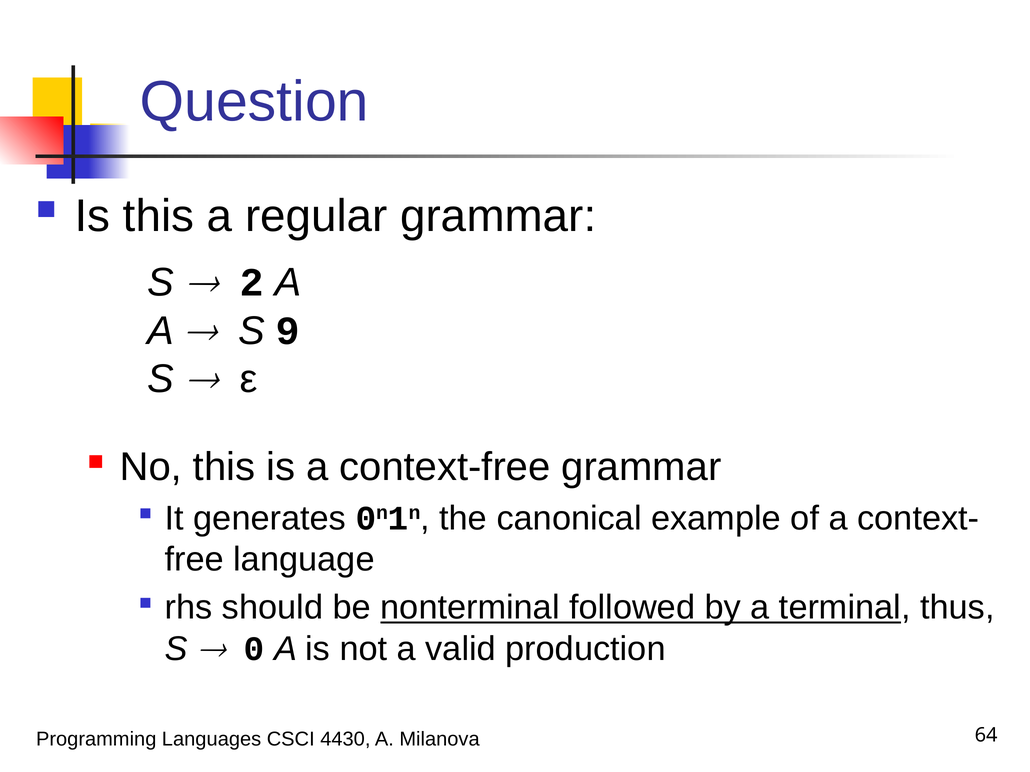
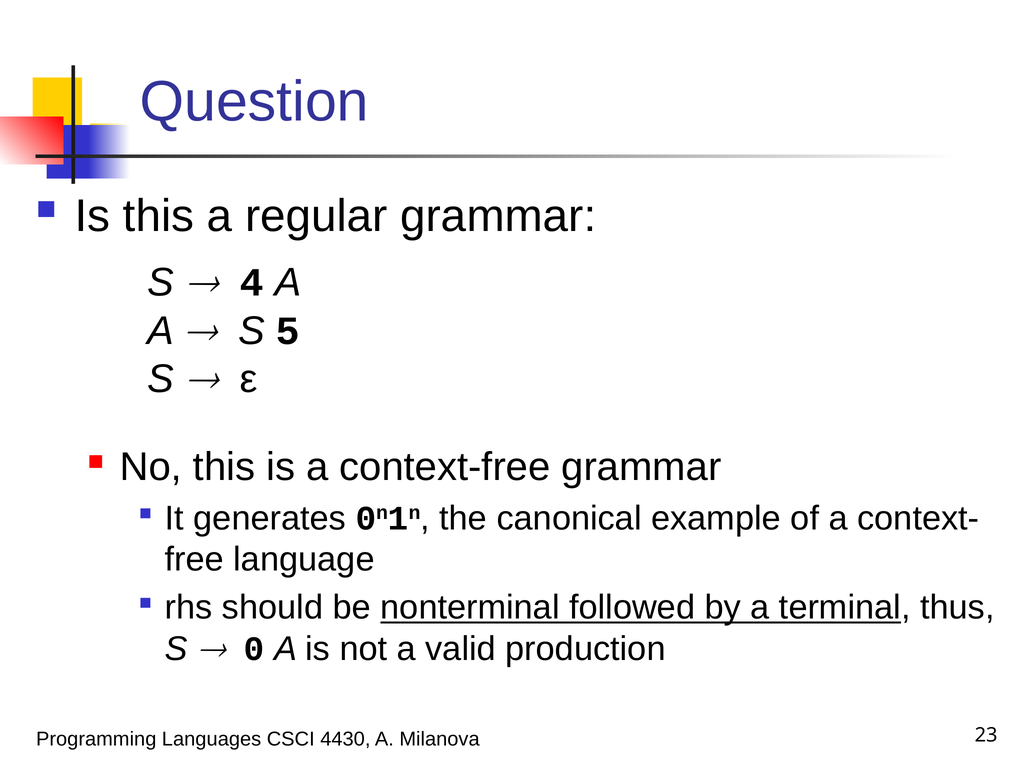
2: 2 -> 4
9: 9 -> 5
64: 64 -> 23
